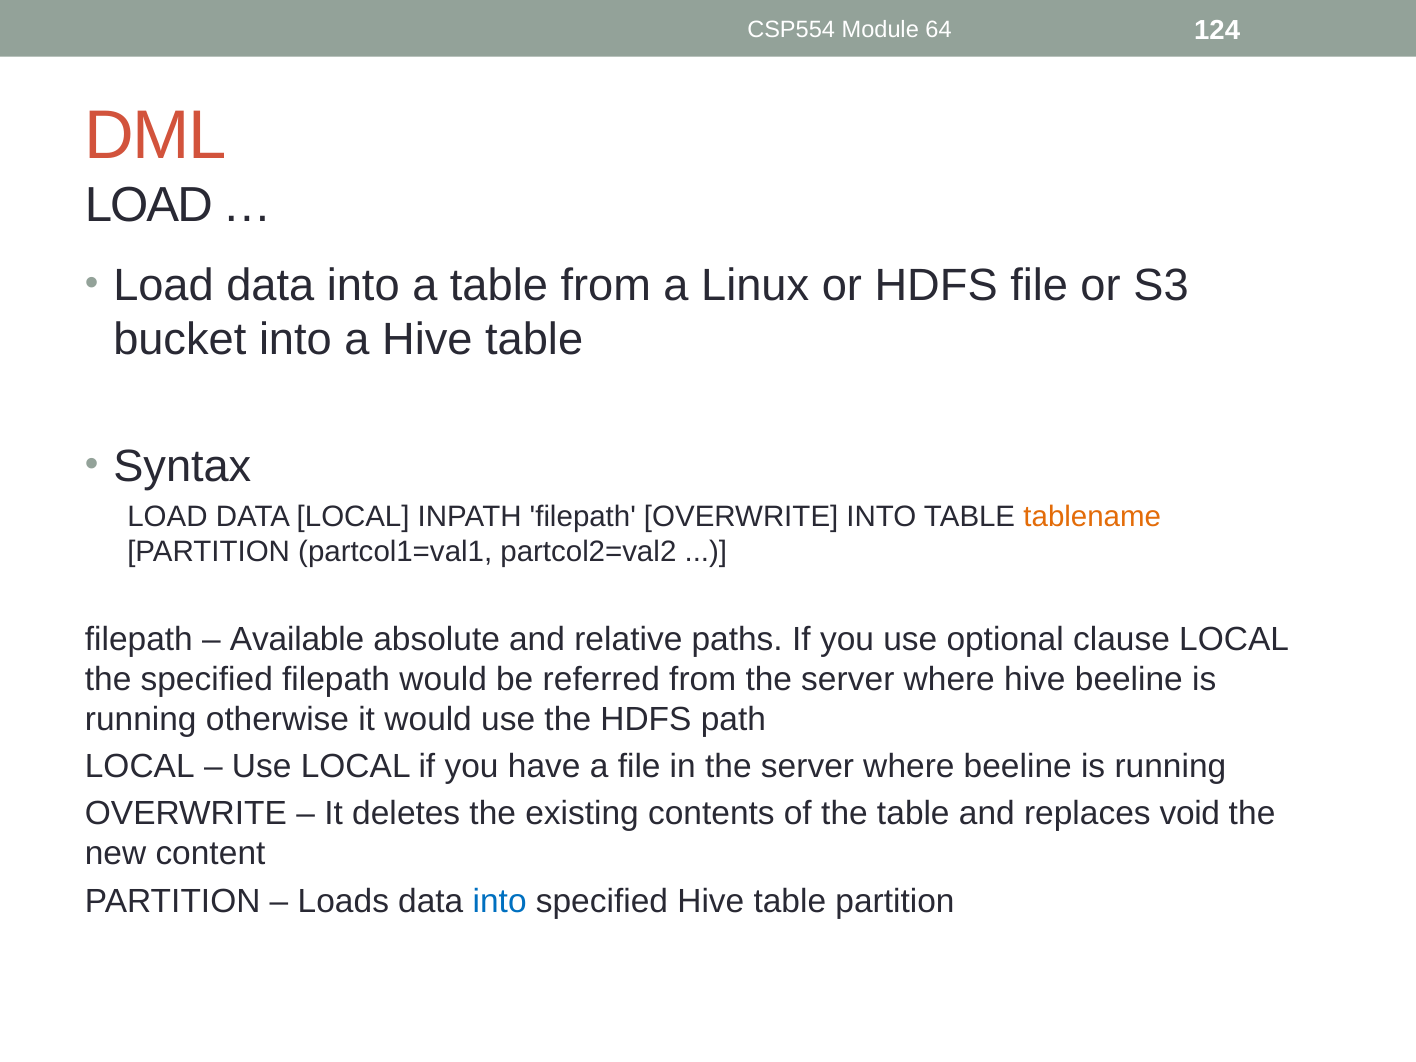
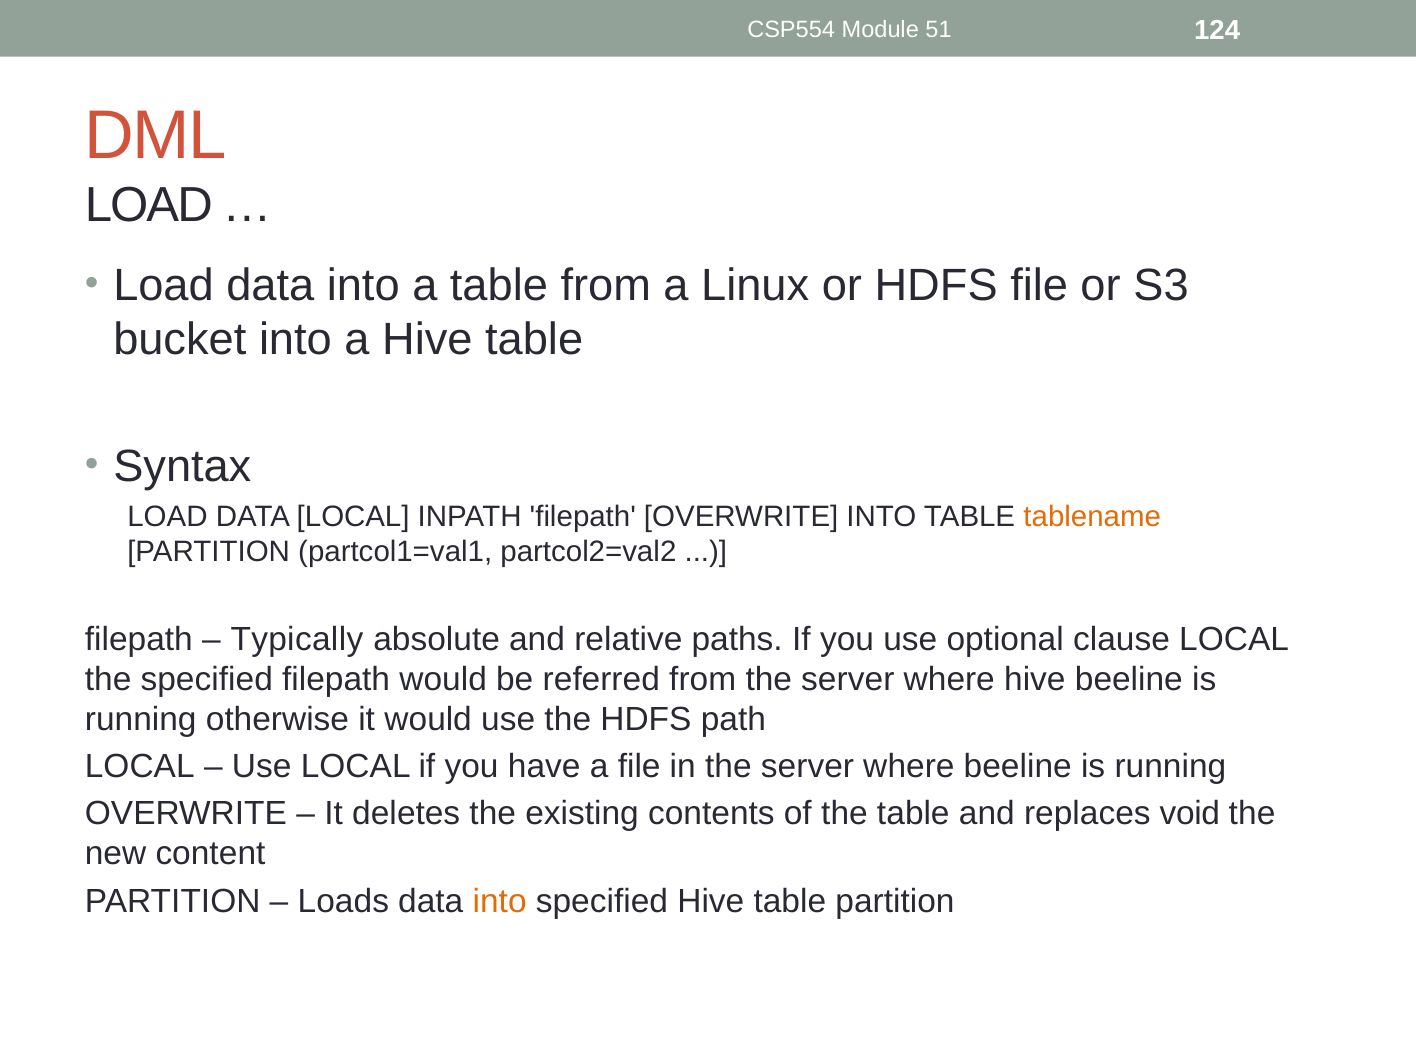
64: 64 -> 51
Available: Available -> Typically
into at (500, 901) colour: blue -> orange
